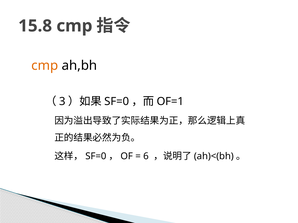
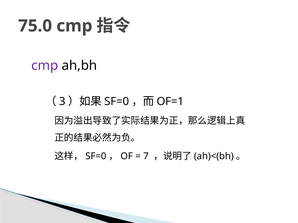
15.8: 15.8 -> 75.0
cmp at (45, 66) colour: orange -> purple
6: 6 -> 7
